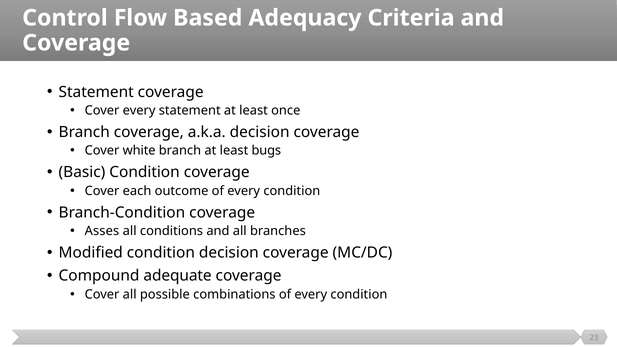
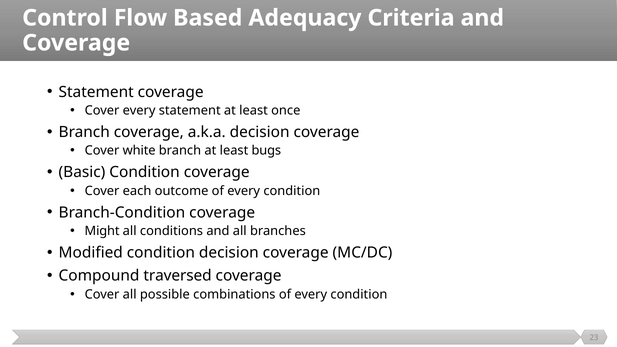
Asses: Asses -> Might
adequate: adequate -> traversed
